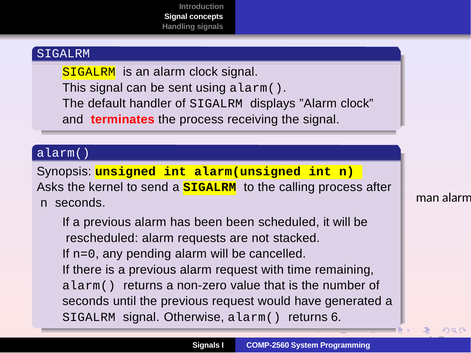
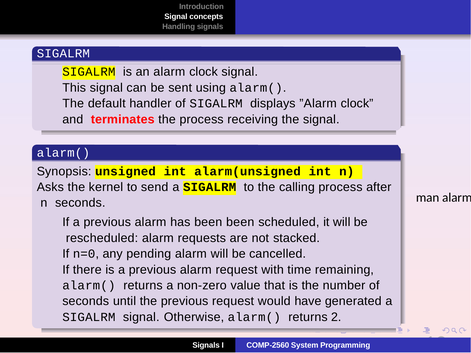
6: 6 -> 2
